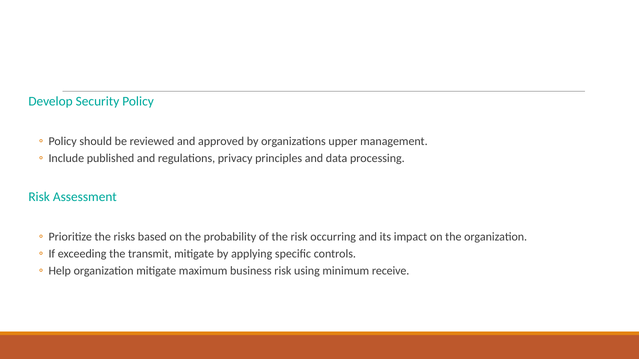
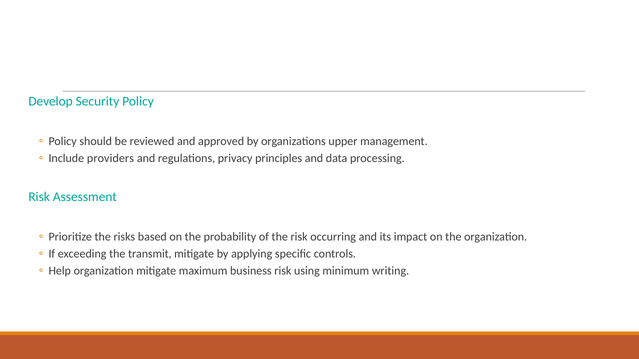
published: published -> providers
receive: receive -> writing
